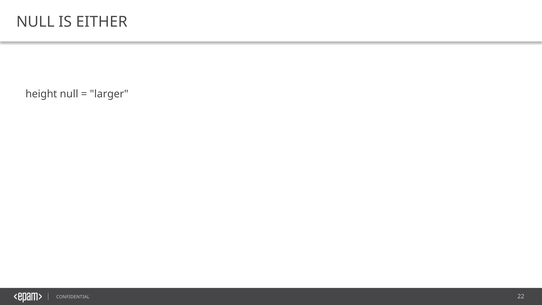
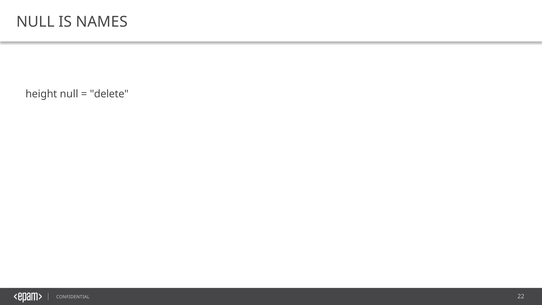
EITHER: EITHER -> NAMES
larger: larger -> delete
